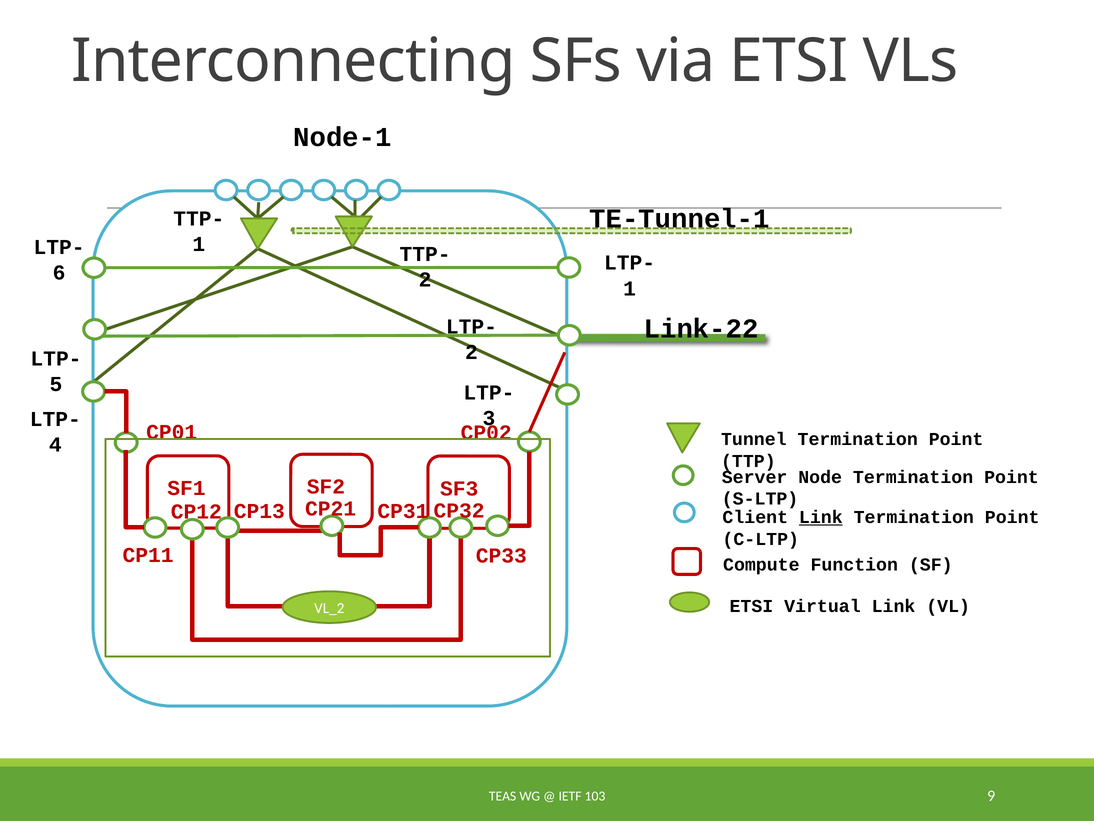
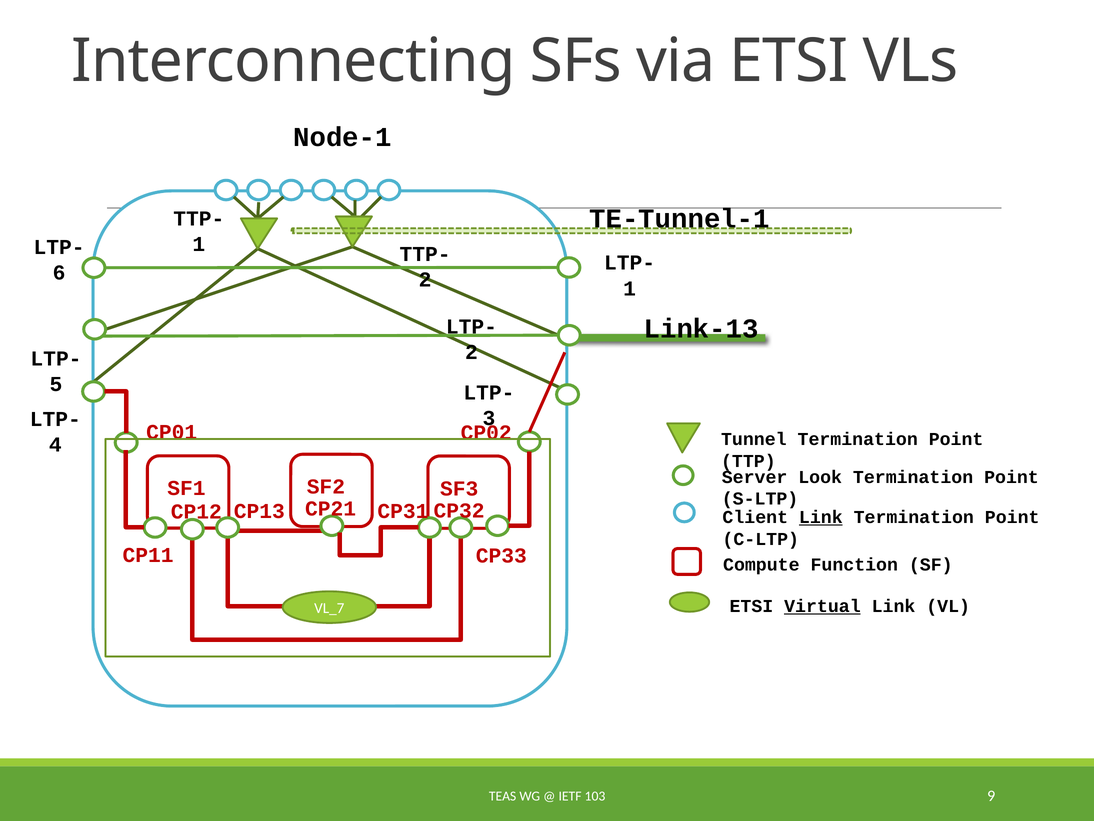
Link-22: Link-22 -> Link-13
Node: Node -> Look
VL_2: VL_2 -> VL_7
Virtual underline: none -> present
